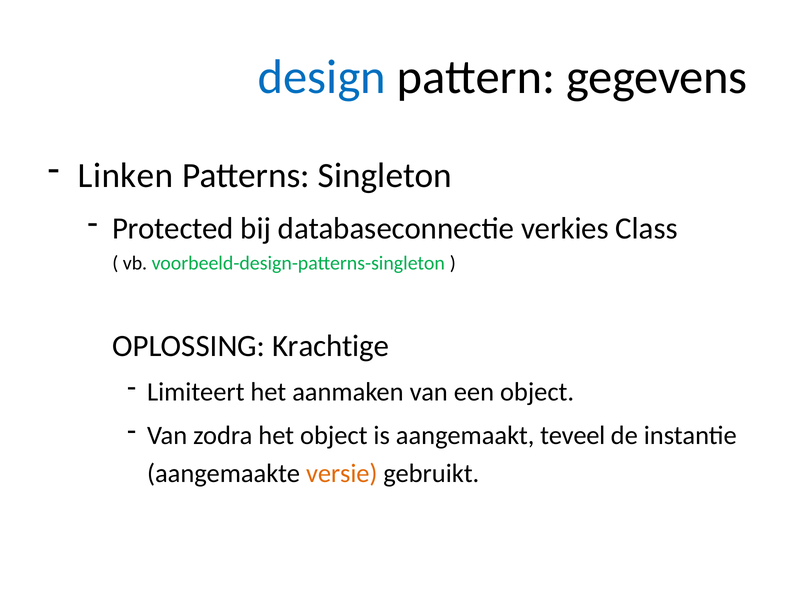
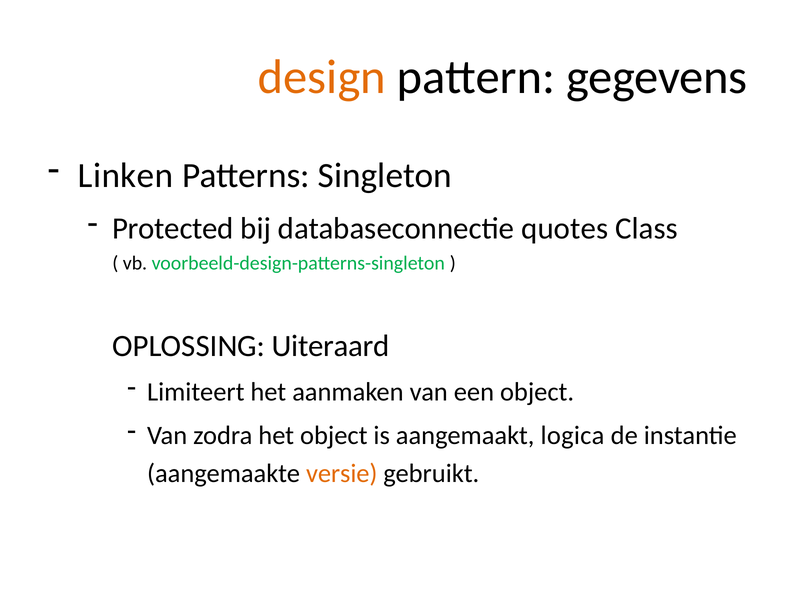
design colour: blue -> orange
verkies: verkies -> quotes
Krachtige: Krachtige -> Uiteraard
teveel: teveel -> logica
